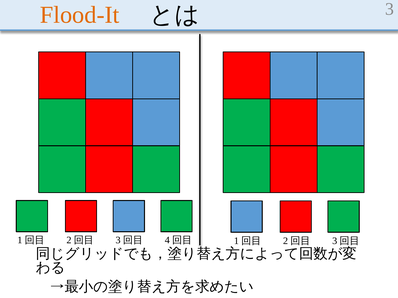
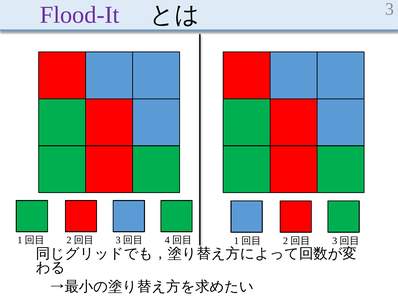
Flood-It colour: orange -> purple
